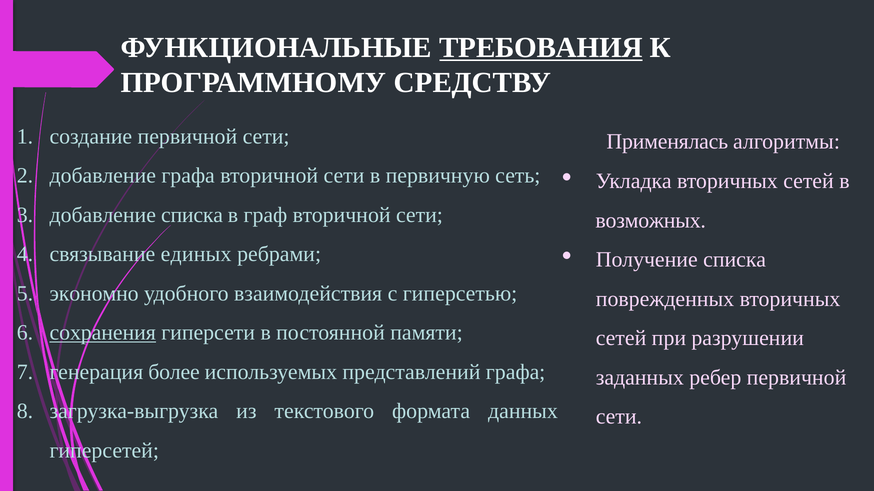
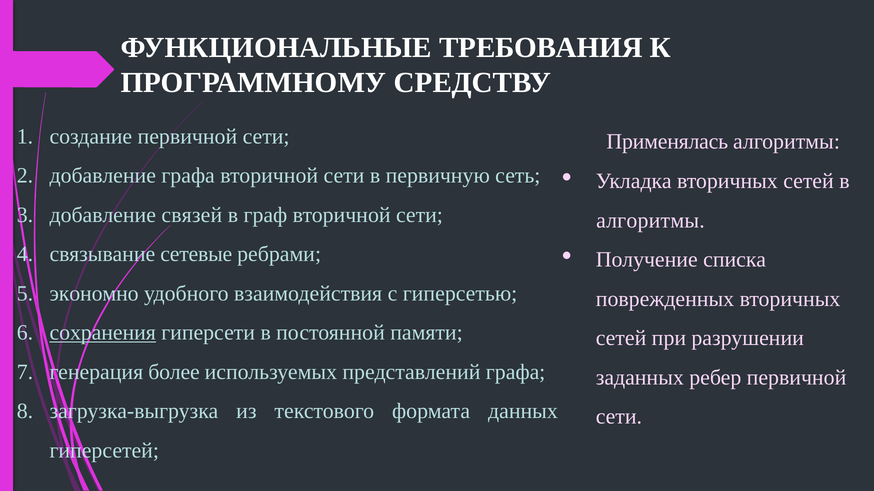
ТРЕБОВАНИЯ underline: present -> none
добавление списка: списка -> связей
возможных at (651, 221): возможных -> алгоритмы
единых: единых -> сетевые
